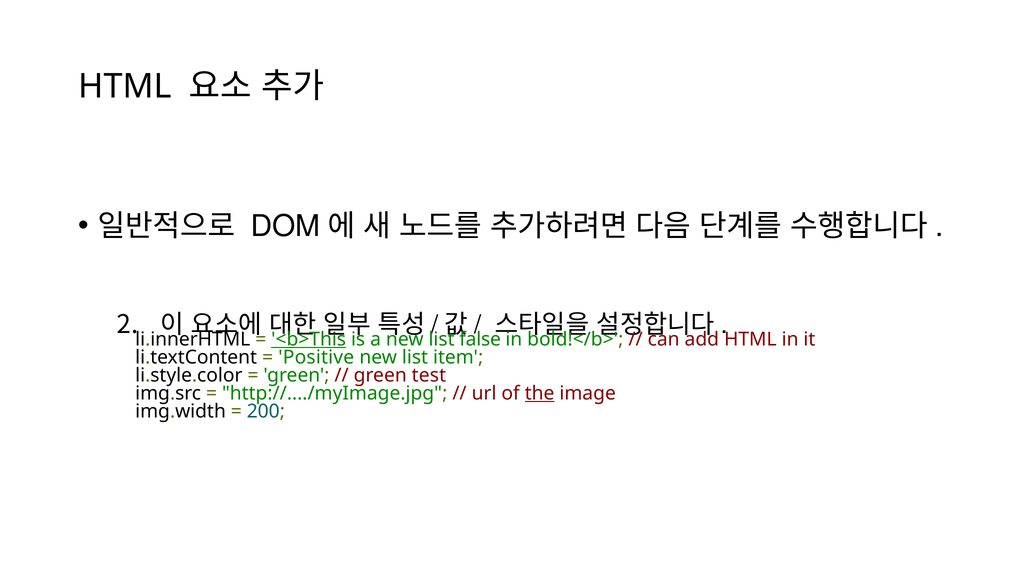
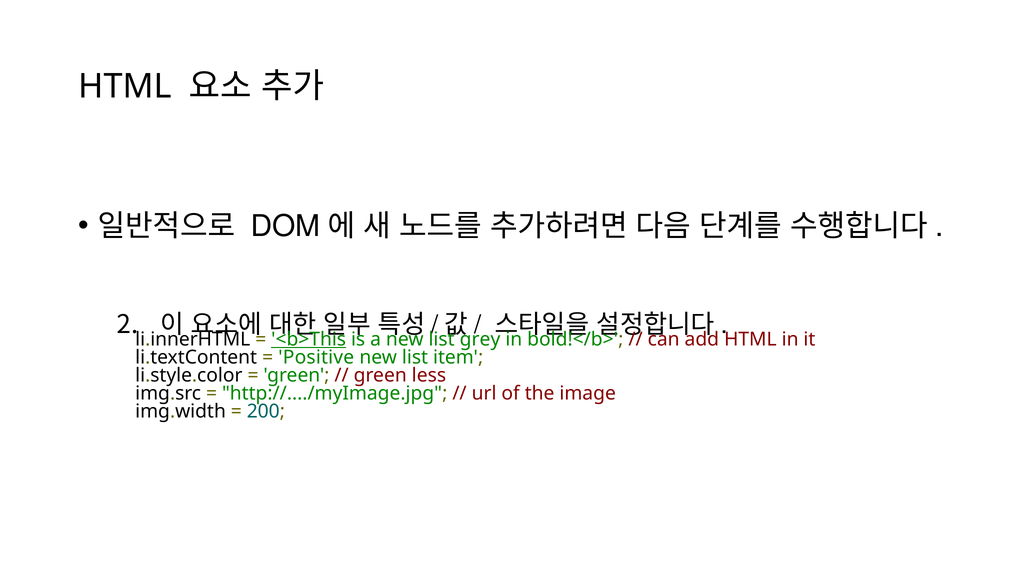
false: false -> grey
test: test -> less
the underline: present -> none
